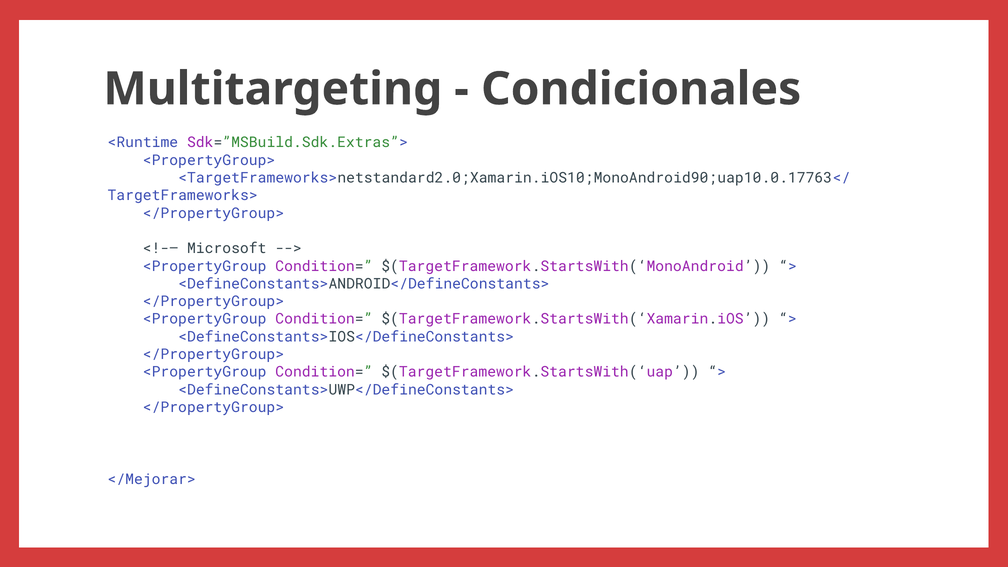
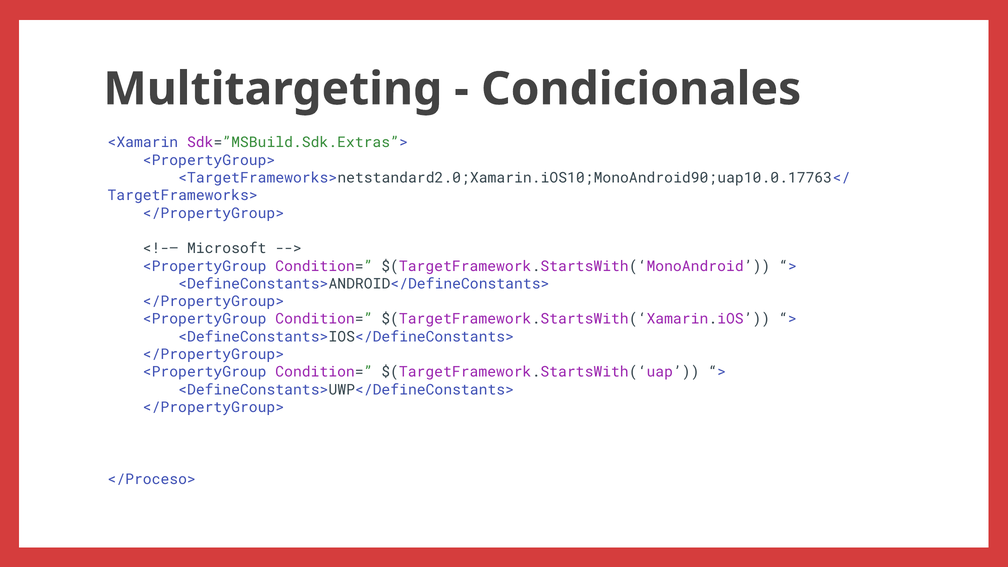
<Runtime: <Runtime -> <Xamarin
</Mejorar>: </Mejorar> -> </Proceso>
